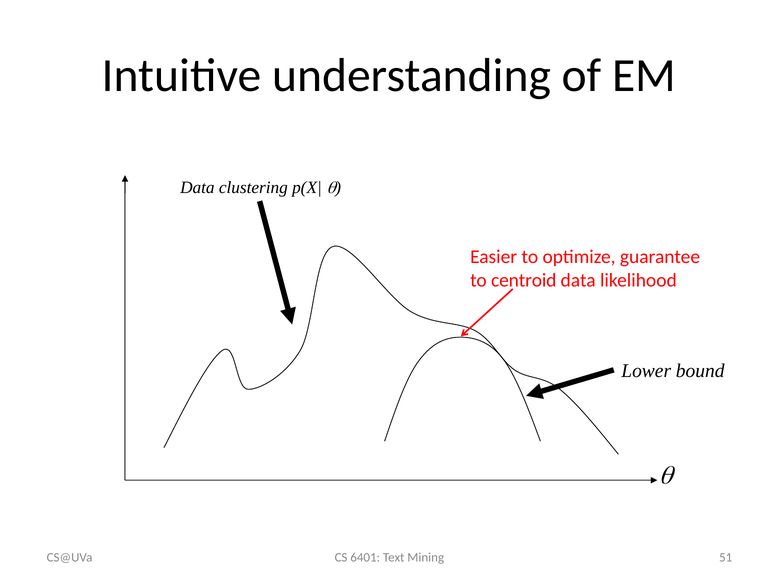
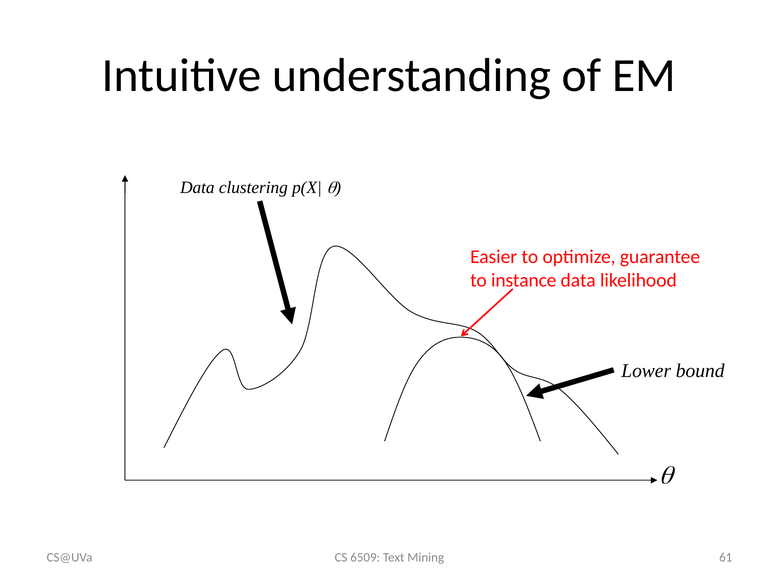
centroid: centroid -> instance
6401: 6401 -> 6509
51: 51 -> 61
